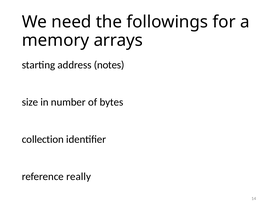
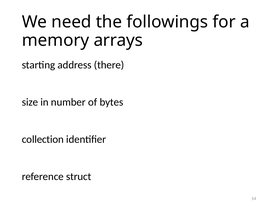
notes: notes -> there
really: really -> struct
